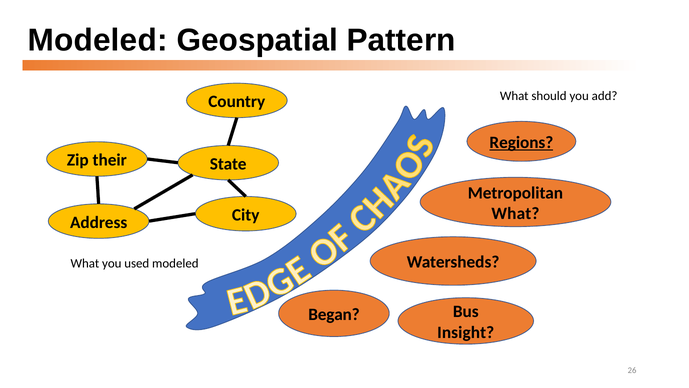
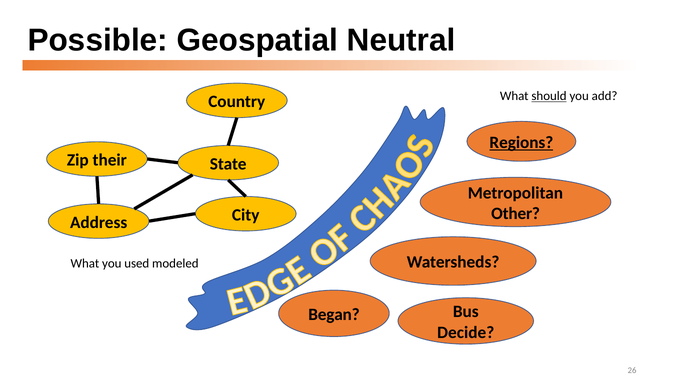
Modeled at (98, 40): Modeled -> Possible
Pattern: Pattern -> Neutral
should underline: none -> present
What at (515, 213): What -> Other
Insight: Insight -> Decide
